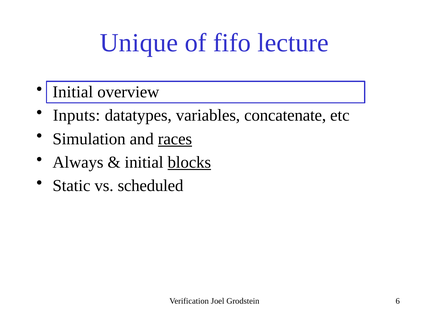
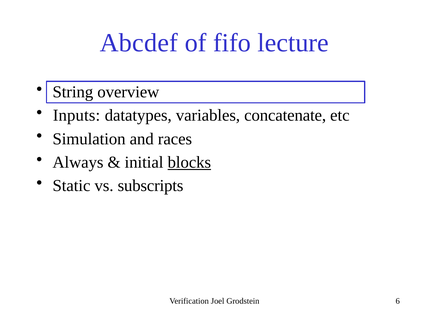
Unique: Unique -> Abcdef
Initial at (73, 92): Initial -> String
races underline: present -> none
scheduled: scheduled -> subscripts
